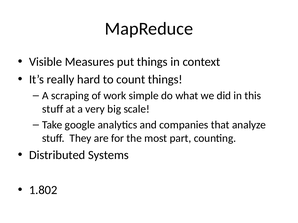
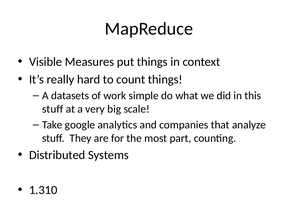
scraping: scraping -> datasets
1.802: 1.802 -> 1.310
